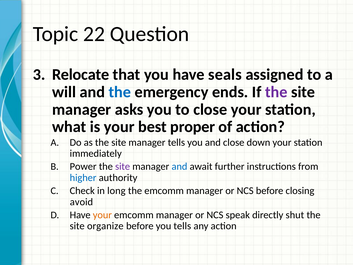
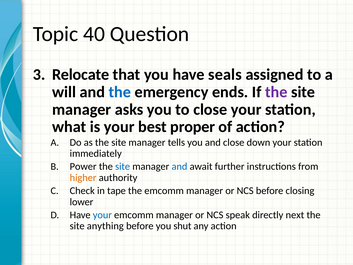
22: 22 -> 40
site at (123, 166) colour: purple -> blue
higher colour: blue -> orange
long: long -> tape
avoid: avoid -> lower
your at (102, 215) colour: orange -> blue
shut: shut -> next
organize: organize -> anything
you tells: tells -> shut
